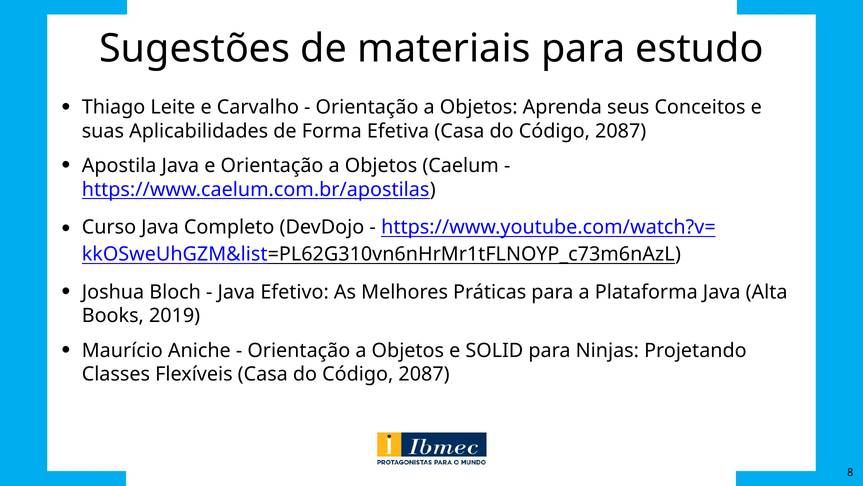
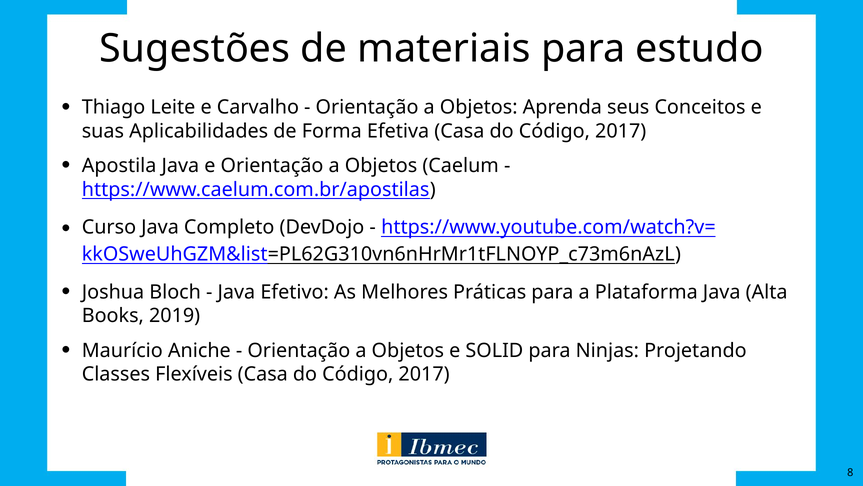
2087 at (621, 131): 2087 -> 2017
2087 at (424, 374): 2087 -> 2017
